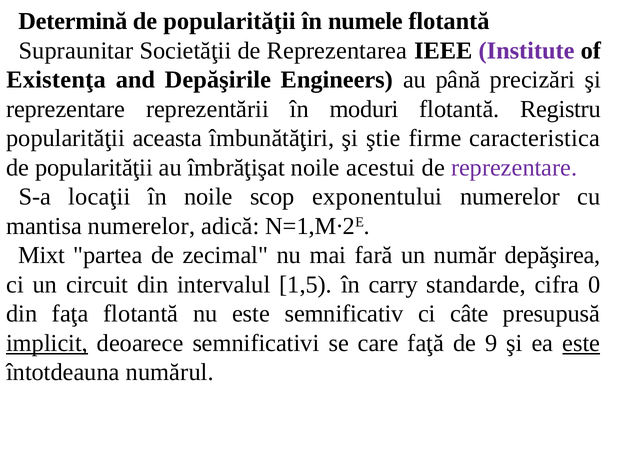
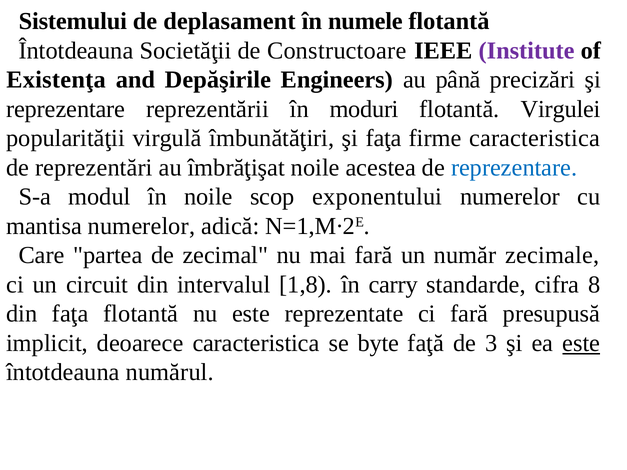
Determină: Determină -> Sistemului
popularităţii at (229, 21): popularităţii -> deplasament
Supraunitar at (76, 51): Supraunitar -> Întotdeauna
Reprezentarea: Reprezentarea -> Constructoare
Registru: Registru -> Virgulei
aceasta: aceasta -> virgulă
şi ştie: ştie -> faţa
popularităţii at (94, 168): popularităţii -> reprezentări
acestui: acestui -> acestea
reprezentare at (514, 168) colour: purple -> blue
locaţii: locaţii -> modul
Mixt: Mixt -> Care
depăşirea: depăşirea -> zecimale
1,5: 1,5 -> 1,8
0: 0 -> 8
semnificativ: semnificativ -> reprezentate
ci câte: câte -> fară
implicit underline: present -> none
deoarece semnificativi: semnificativi -> caracteristica
care: care -> byte
9: 9 -> 3
